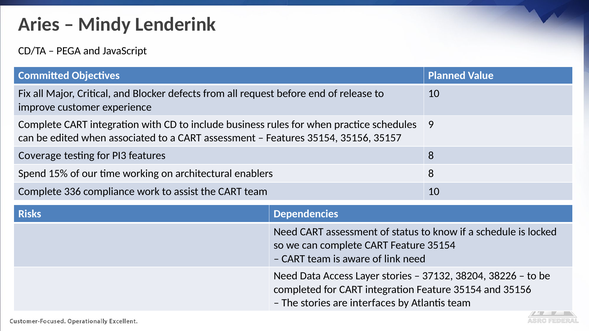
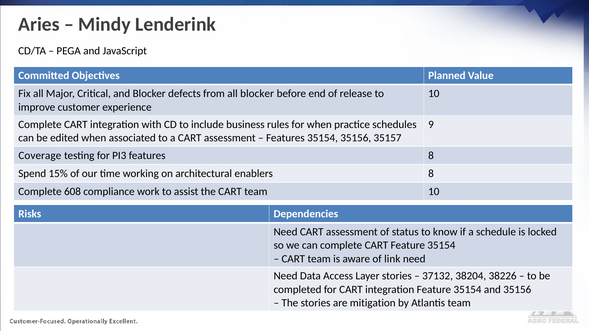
all request: request -> blocker
336: 336 -> 608
interfaces: interfaces -> mitigation
